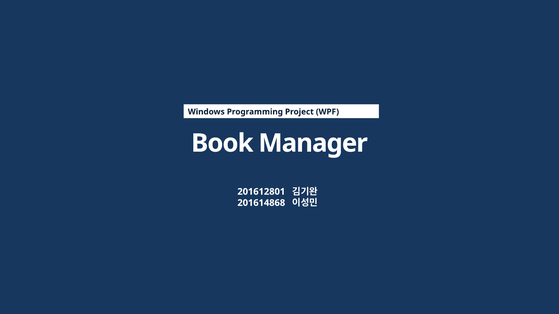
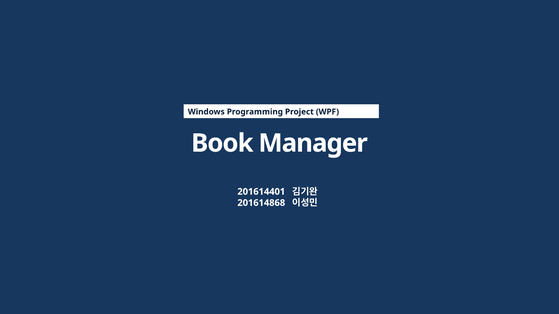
201612801: 201612801 -> 201614401
